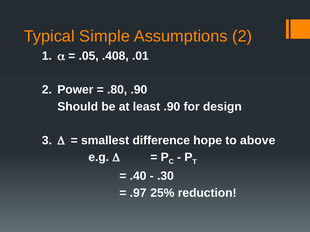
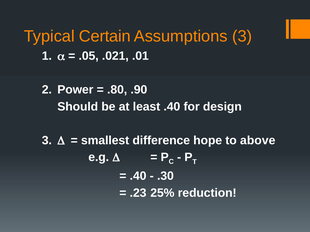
Simple: Simple -> Certain
Assumptions 2: 2 -> 3
.408: .408 -> .021
least .90: .90 -> .40
.97: .97 -> .23
